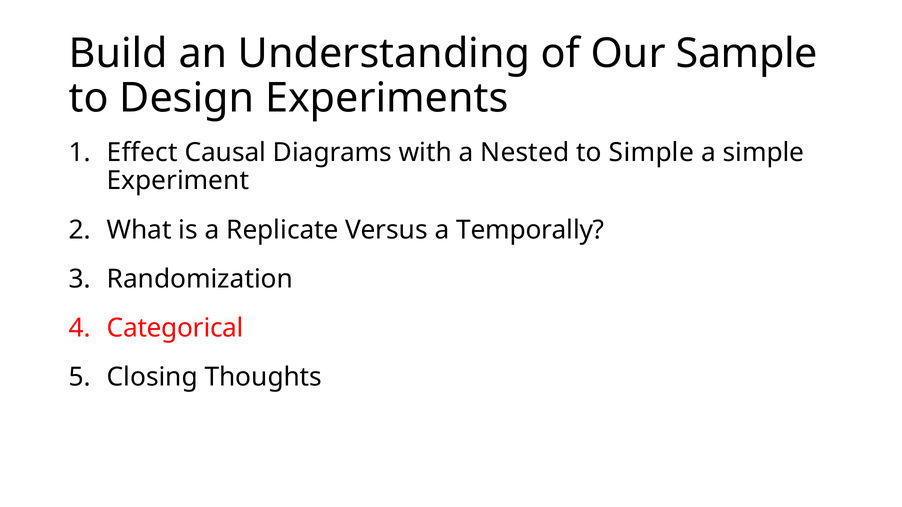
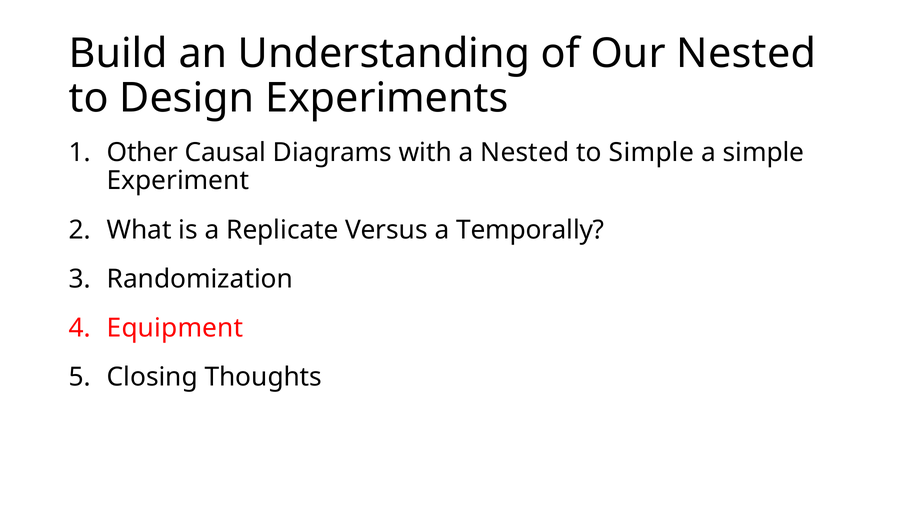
Our Sample: Sample -> Nested
Effect: Effect -> Other
Categorical: Categorical -> Equipment
